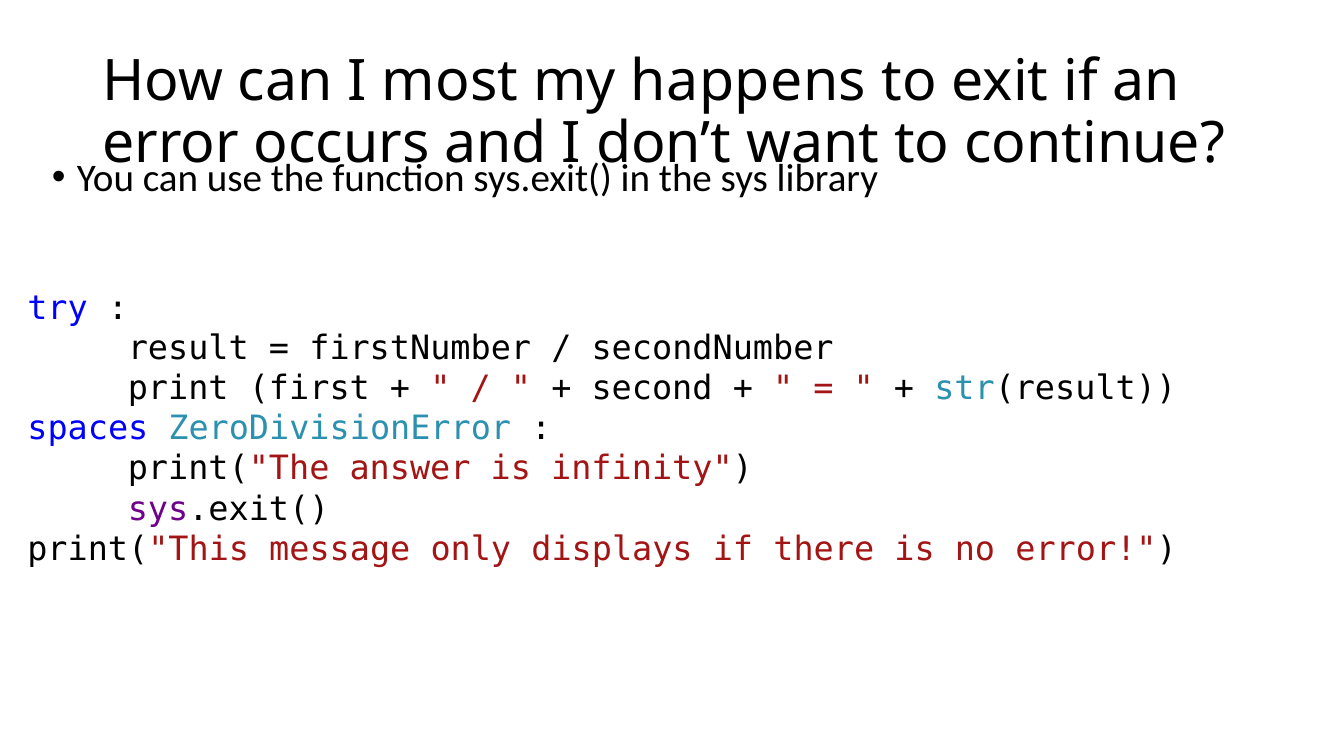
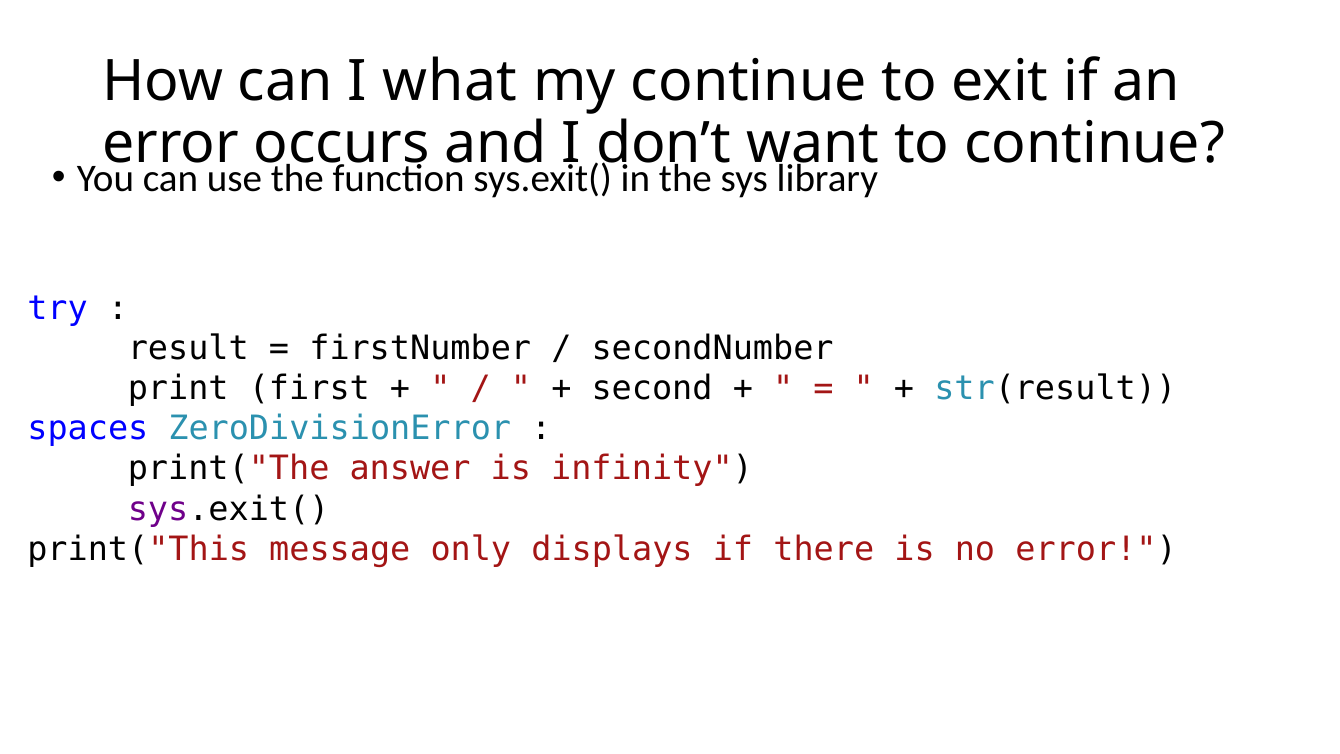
most: most -> what
my happens: happens -> continue
